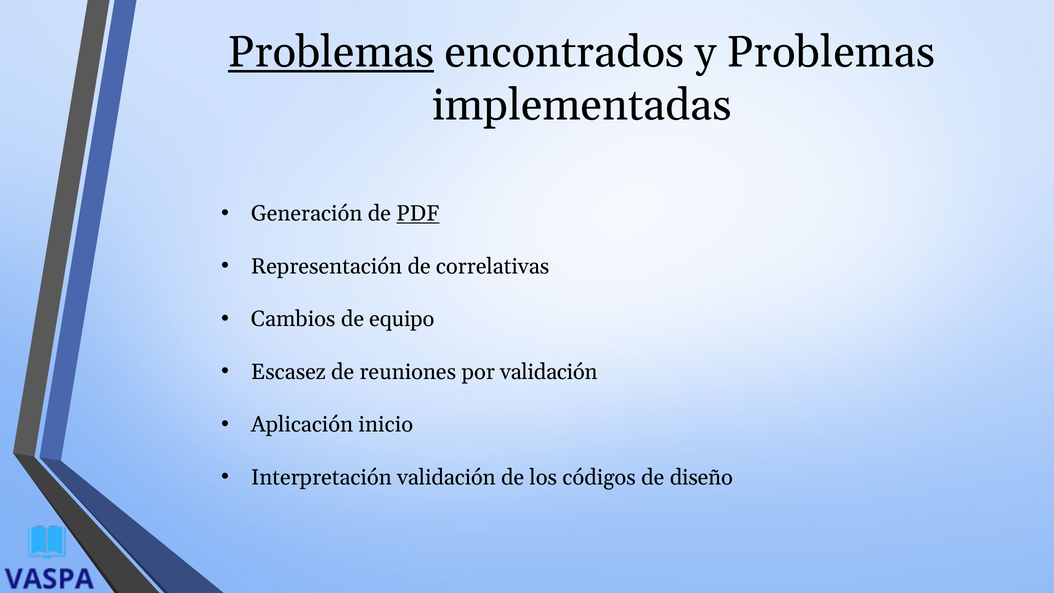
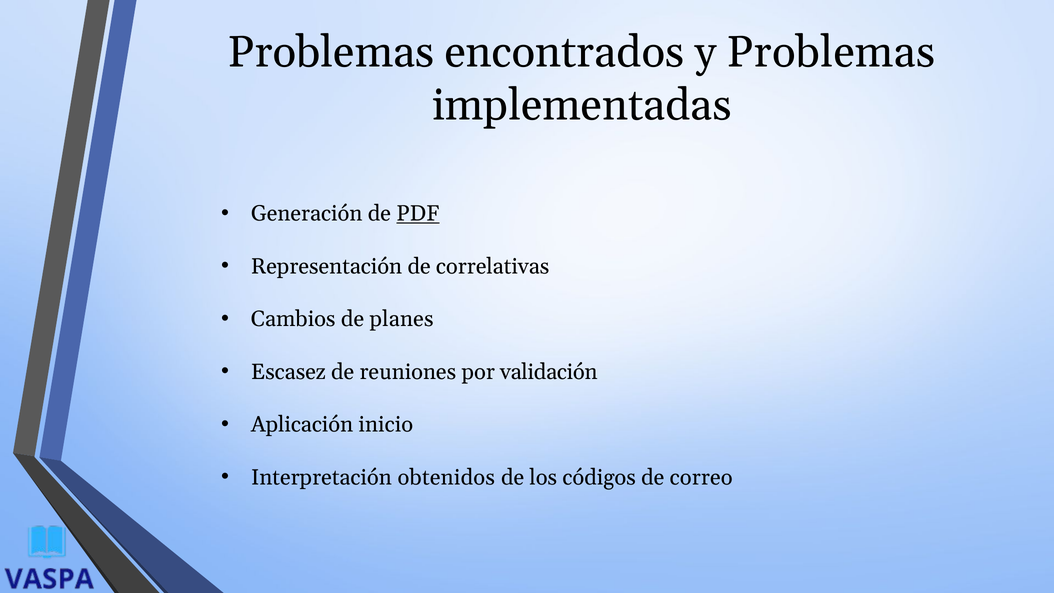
Problemas at (331, 52) underline: present -> none
equipo: equipo -> planes
Interpretación validación: validación -> obtenidos
diseño: diseño -> correo
